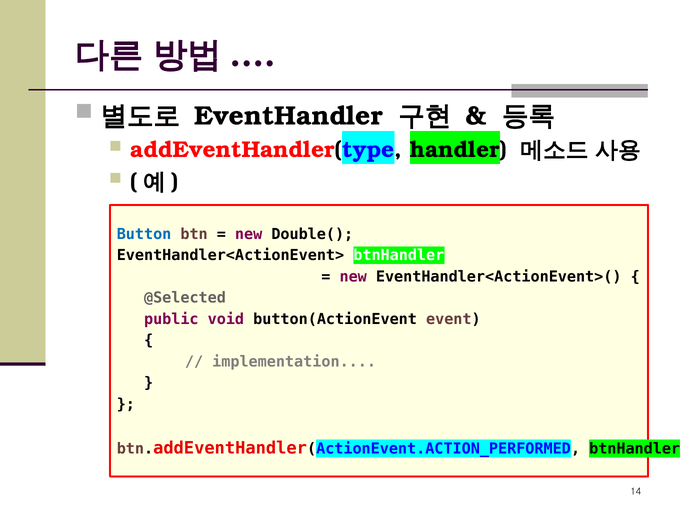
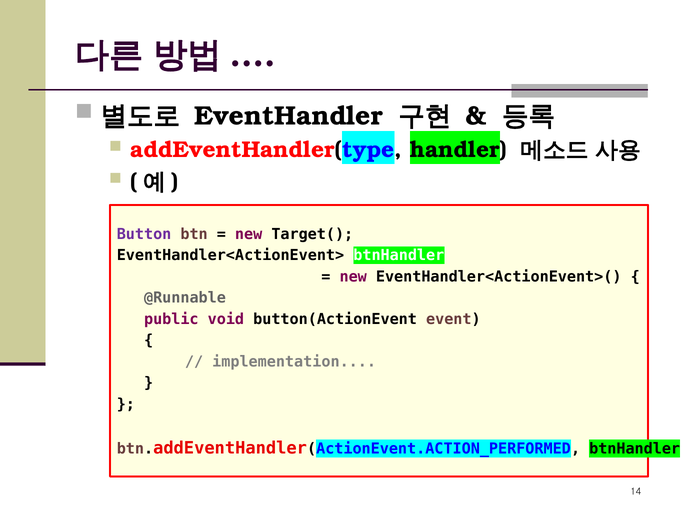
Button colour: blue -> purple
Double(: Double( -> Target(
@Selected: @Selected -> @Runnable
